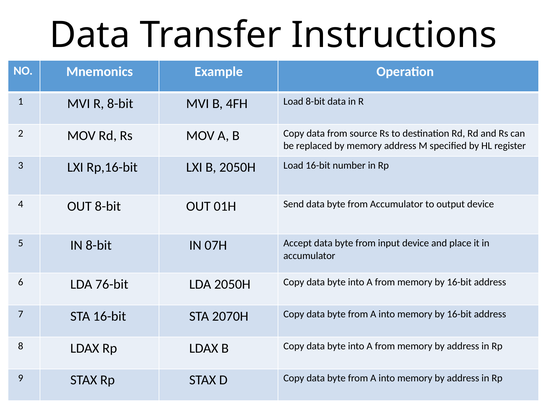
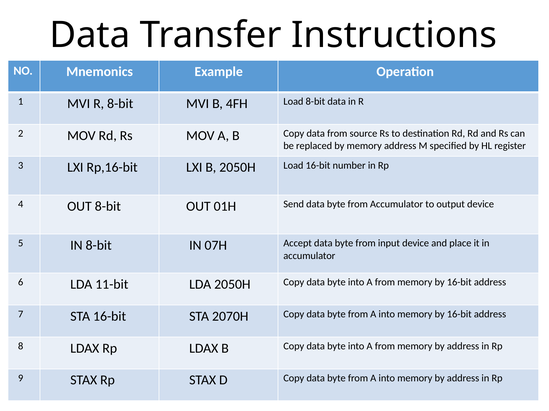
76-bit: 76-bit -> 11-bit
